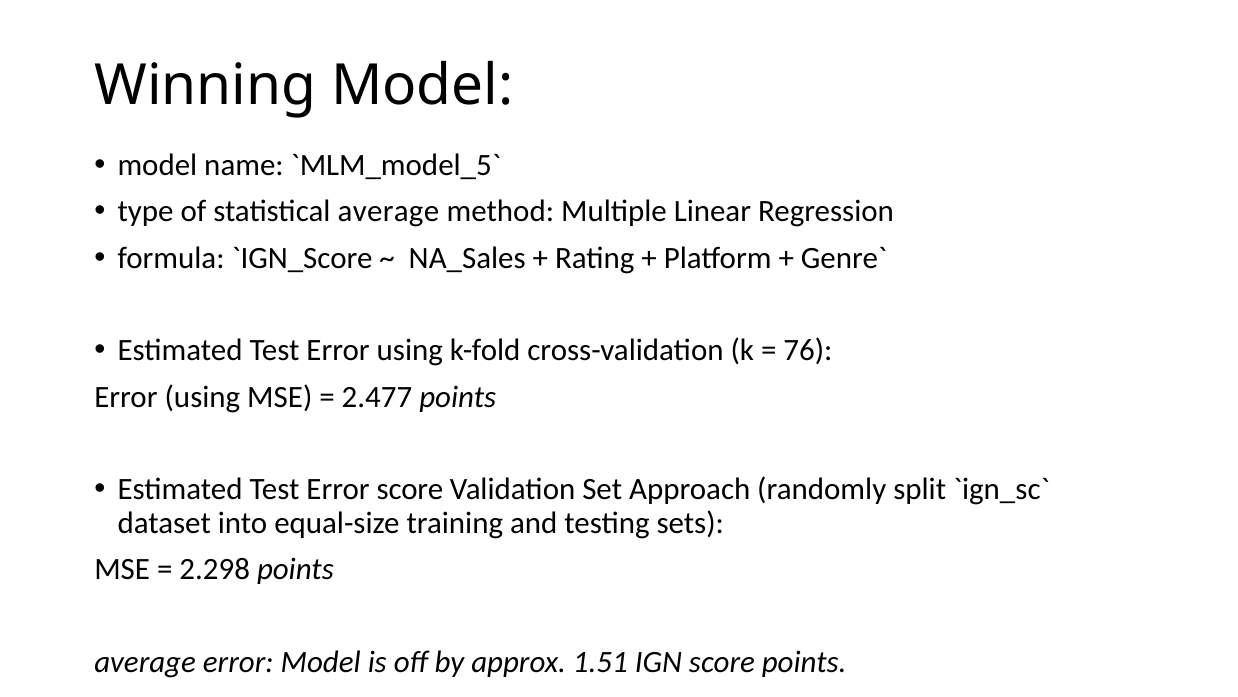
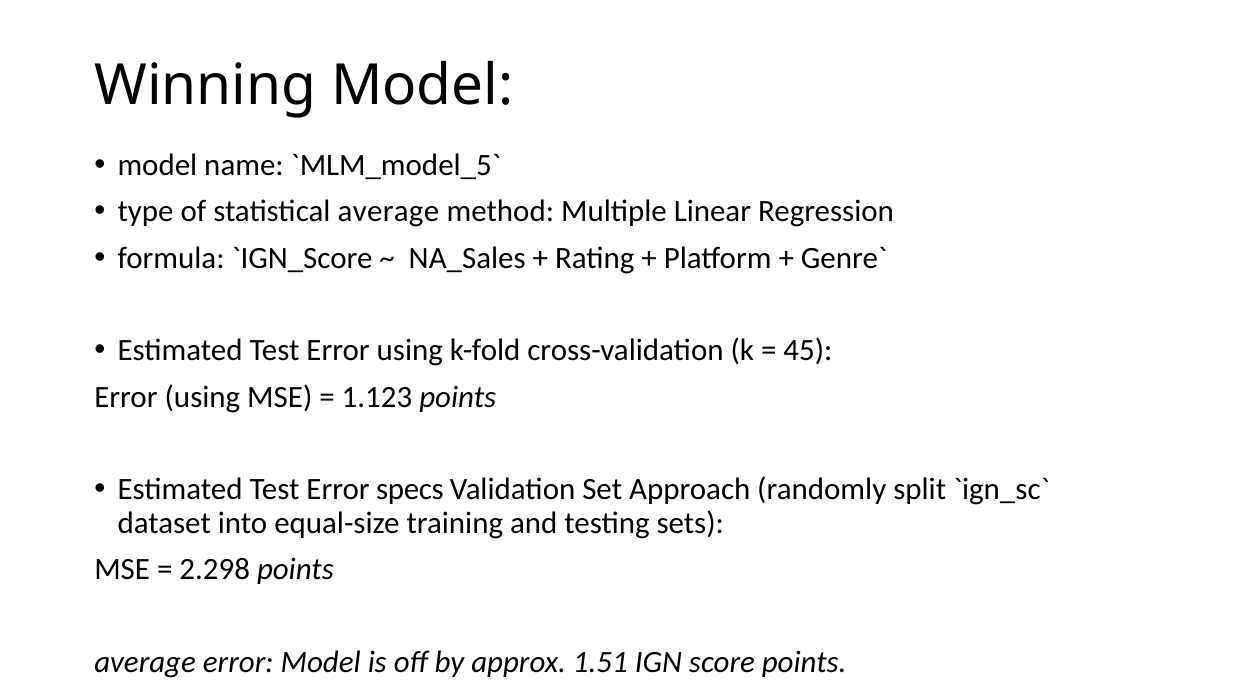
76: 76 -> 45
2.477: 2.477 -> 1.123
Error score: score -> specs
